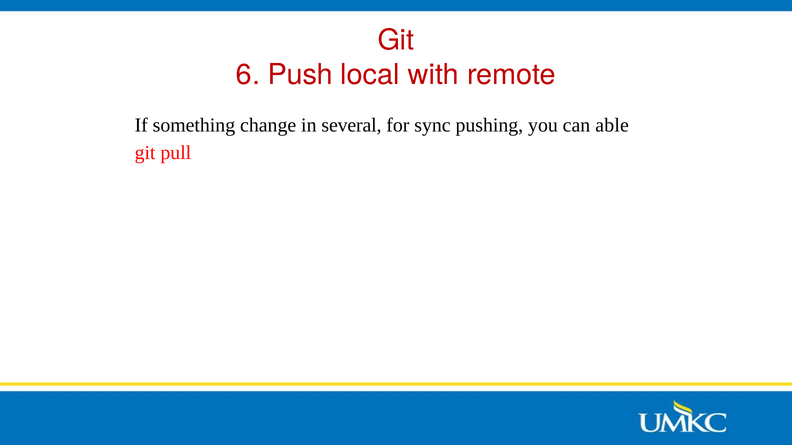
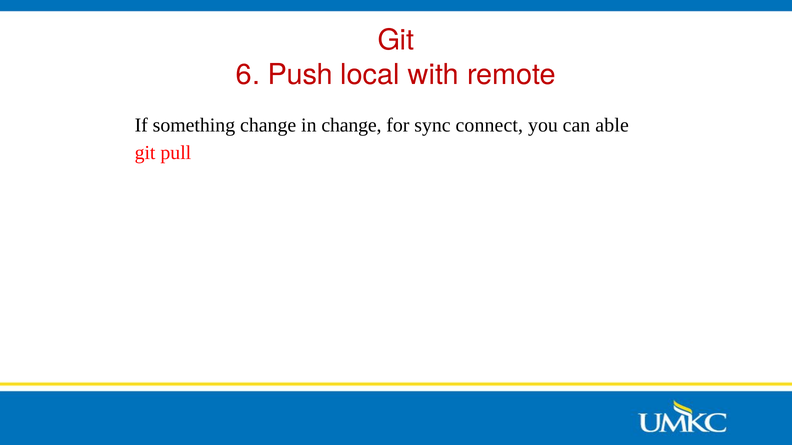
in several: several -> change
pushing: pushing -> connect
